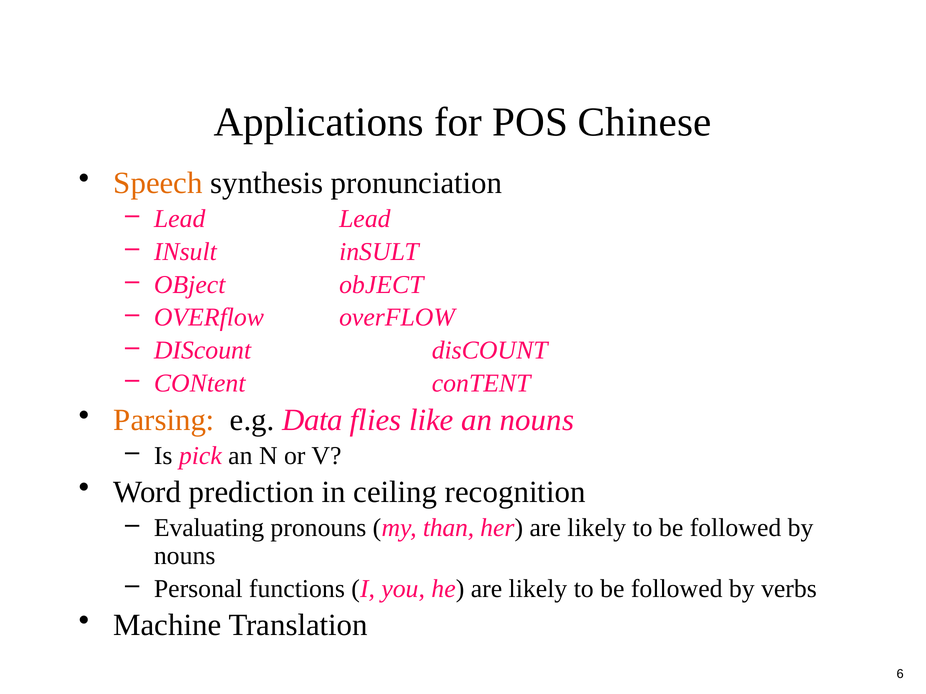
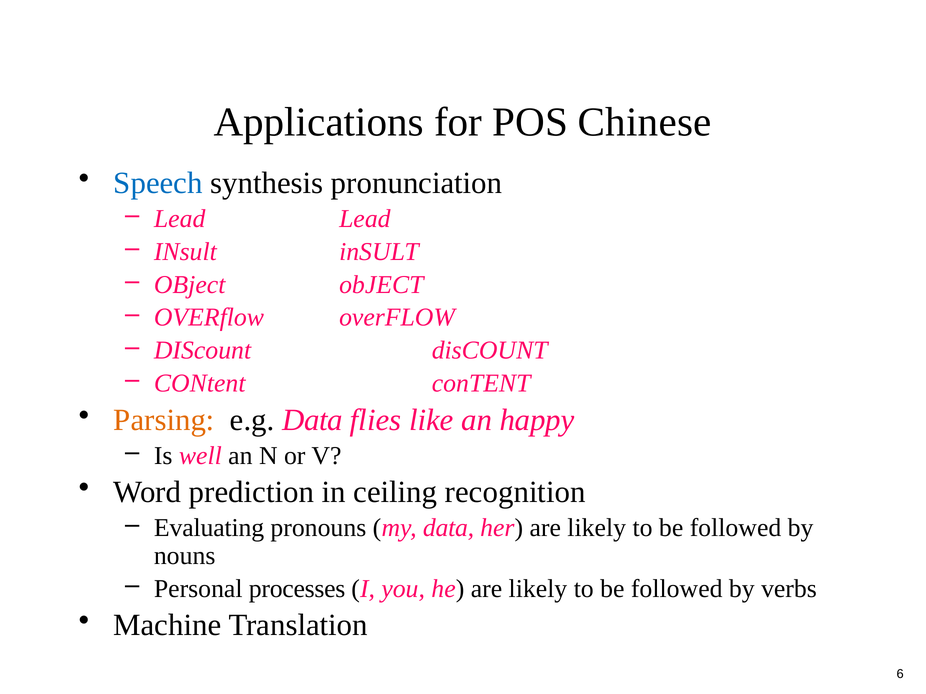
Speech colour: orange -> blue
an nouns: nouns -> happy
pick: pick -> well
my than: than -> data
functions: functions -> processes
